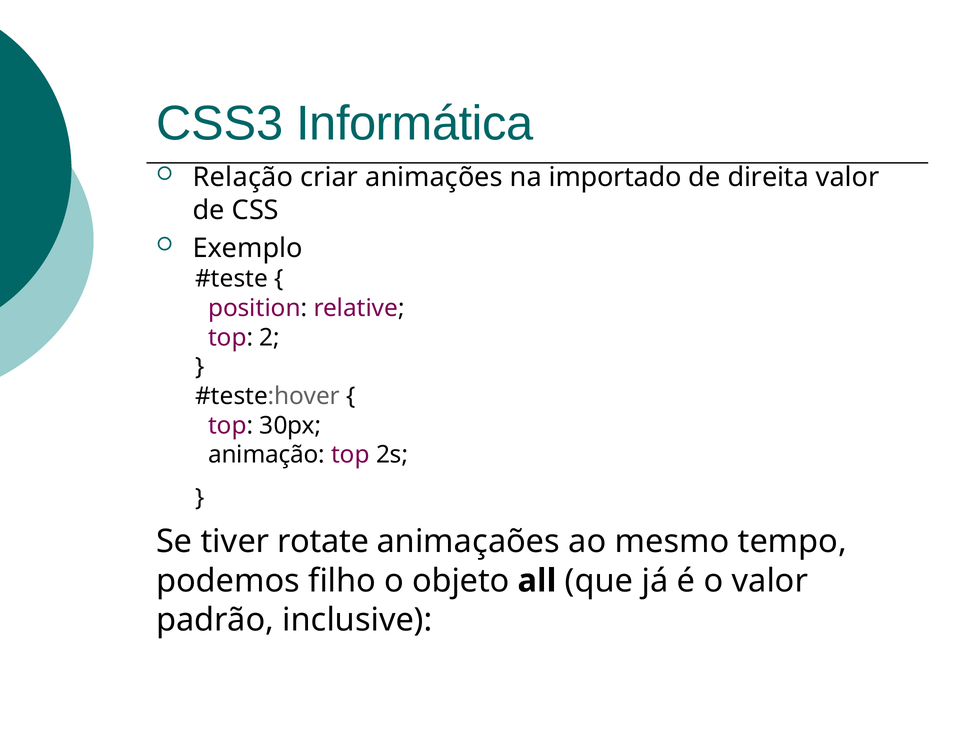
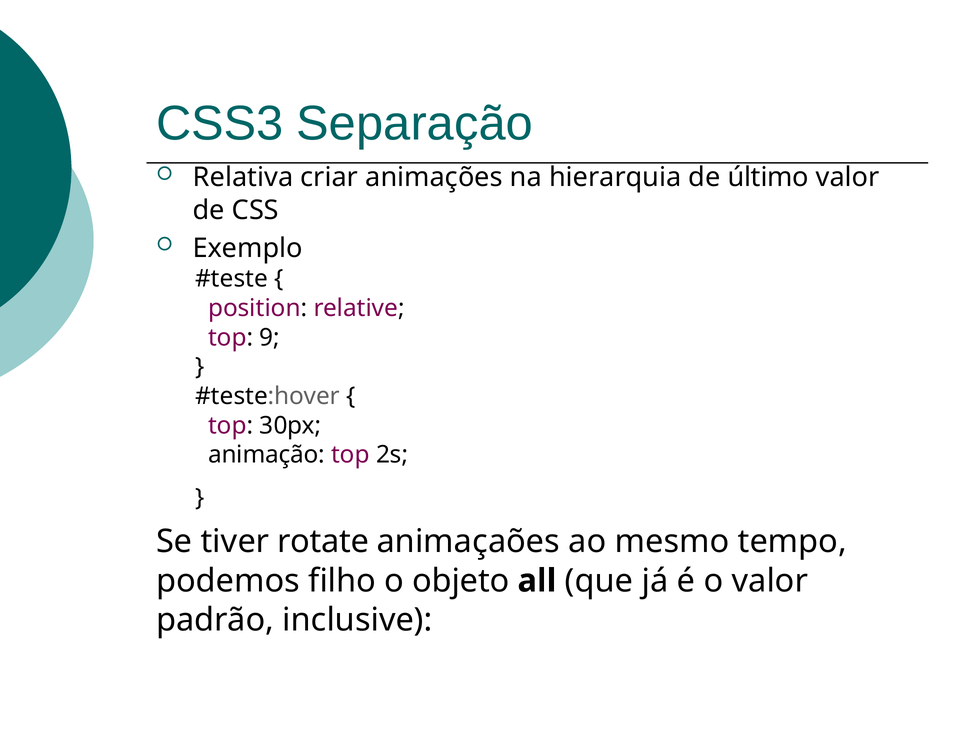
Informática: Informática -> Separação
Relação: Relação -> Relativa
importado: importado -> hierarquia
direita: direita -> último
2: 2 -> 9
